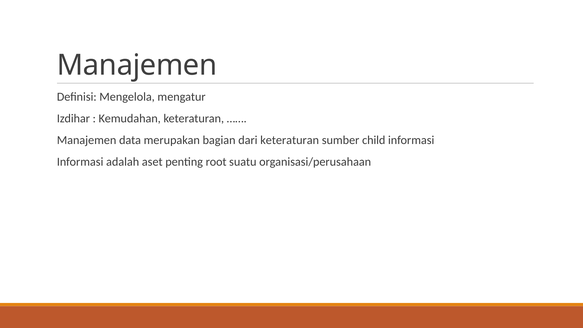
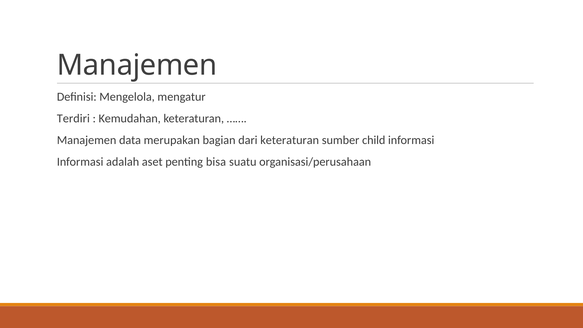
Izdihar: Izdihar -> Terdiri
root: root -> bisa
